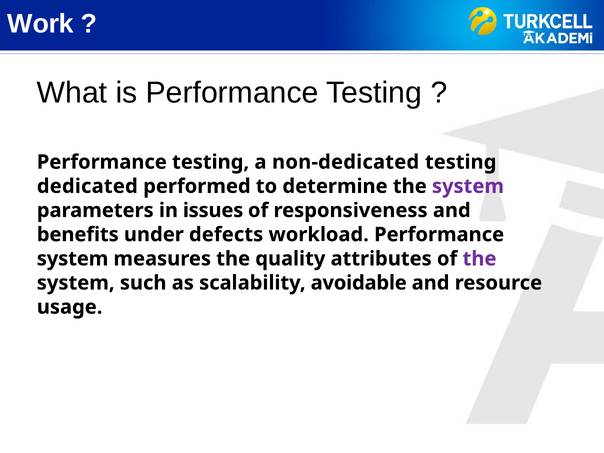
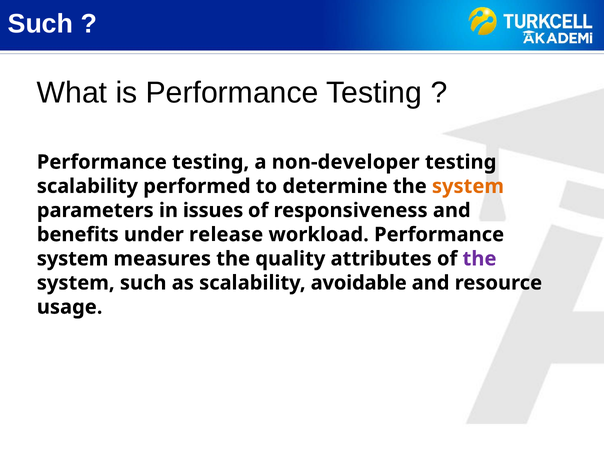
Work at (41, 24): Work -> Such
non-dedicated: non-dedicated -> non-developer
dedicated at (87, 186): dedicated -> scalability
system at (468, 186) colour: purple -> orange
defects: defects -> release
